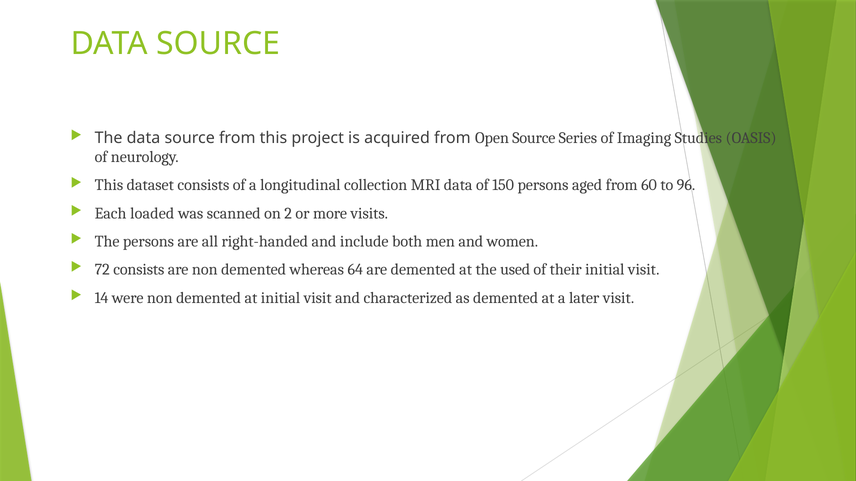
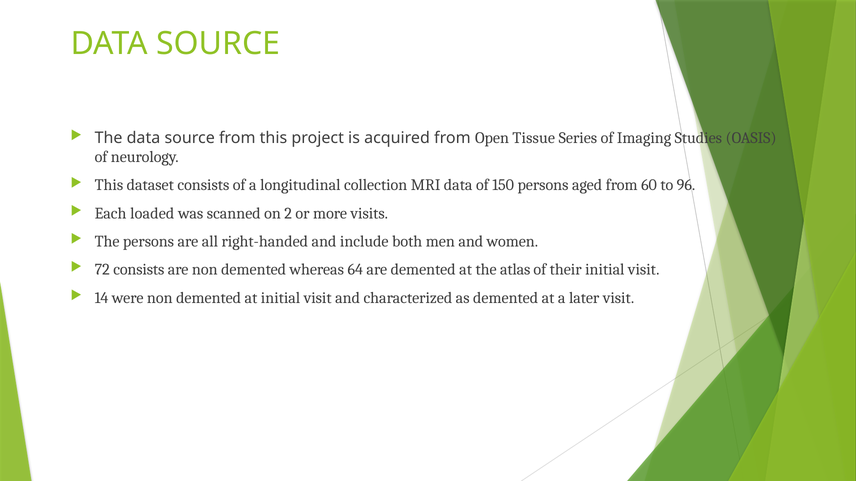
Open Source: Source -> Tissue
used: used -> atlas
